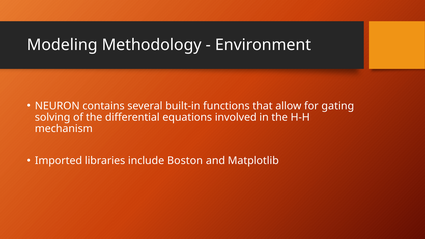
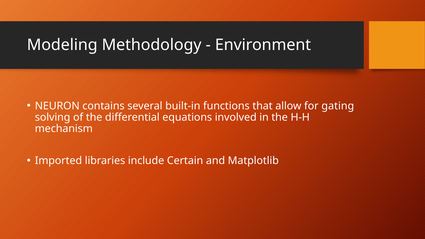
Boston: Boston -> Certain
